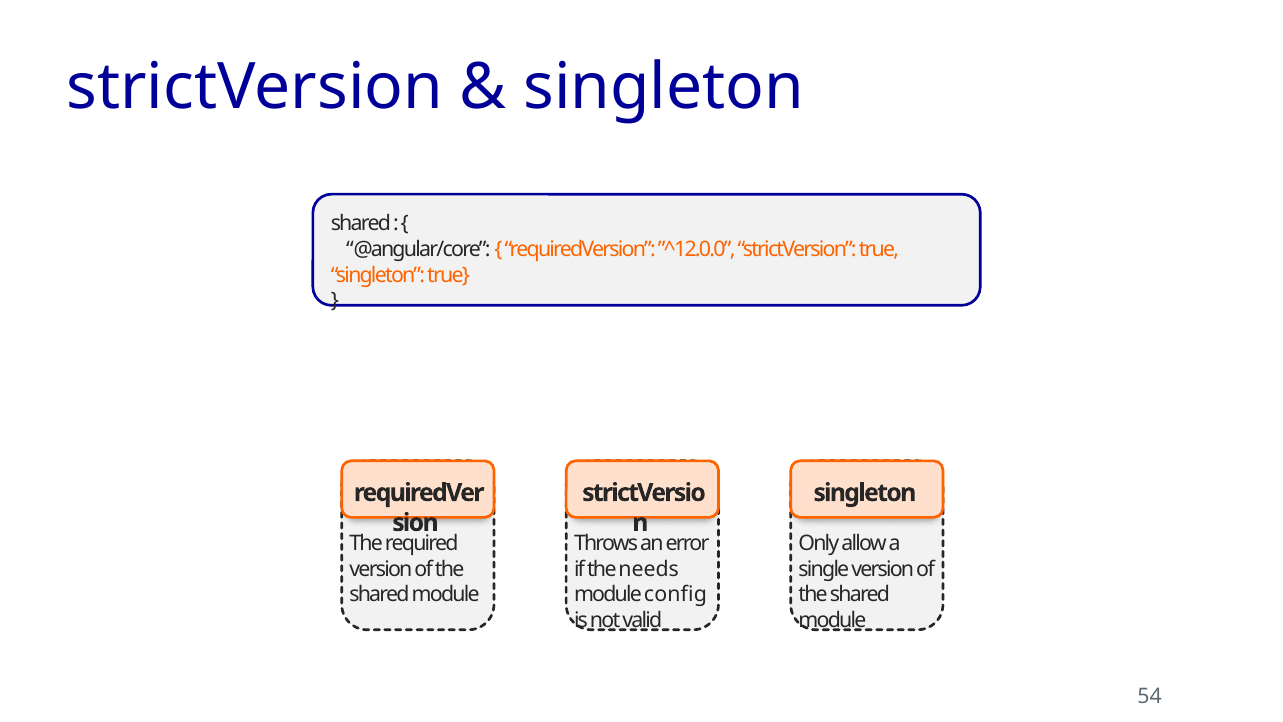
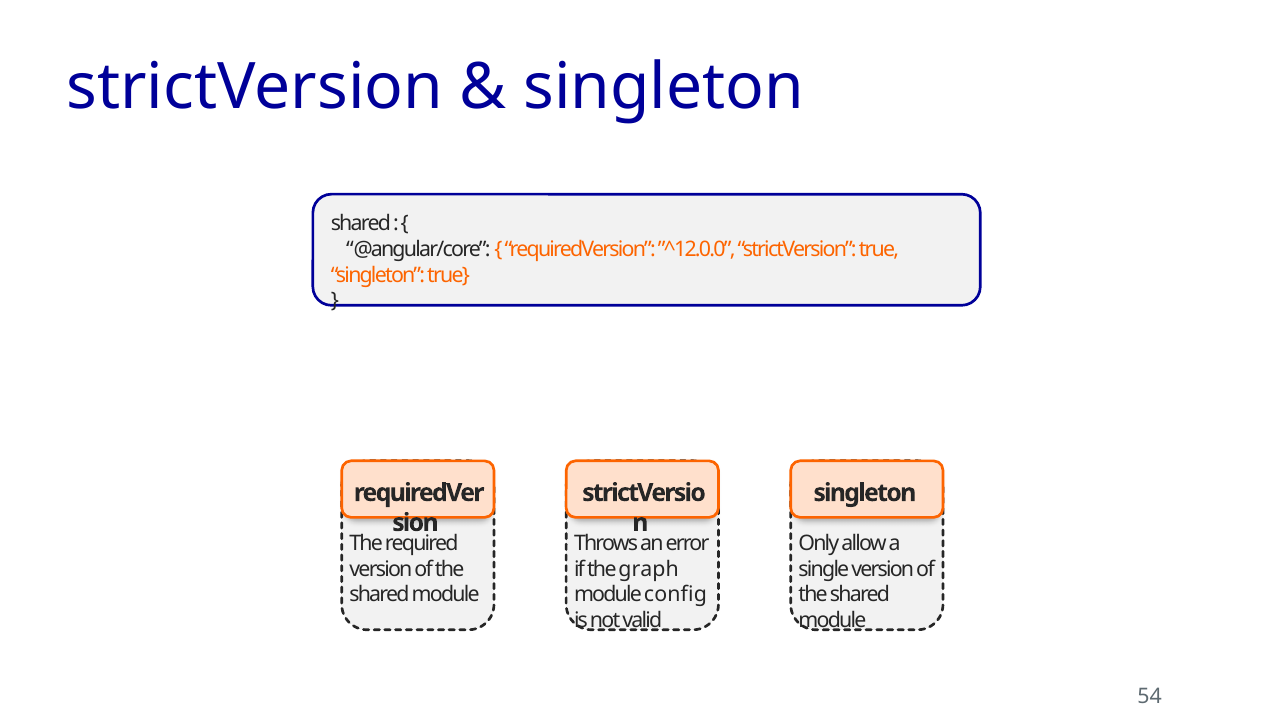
needs: needs -> graph
